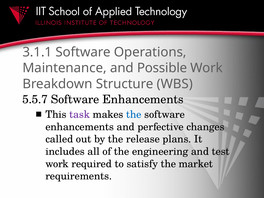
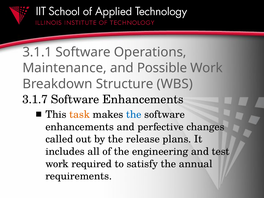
5.5.7: 5.5.7 -> 3.1.7
task colour: purple -> orange
market: market -> annual
